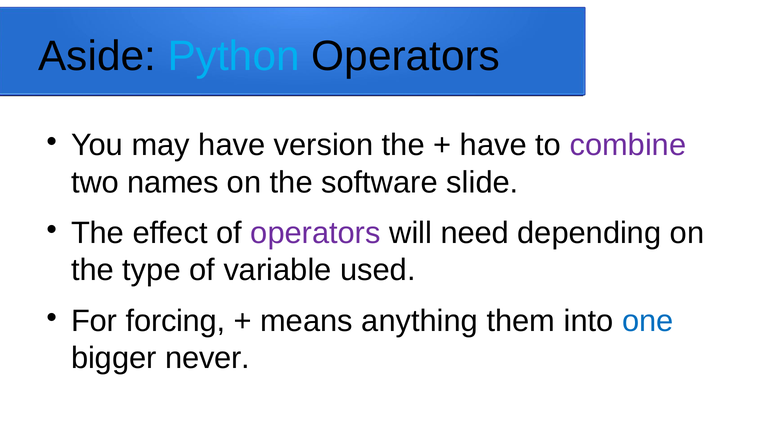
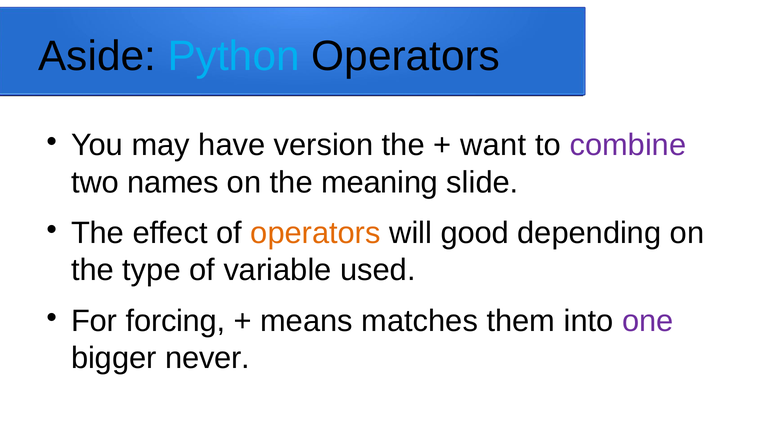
have at (493, 145): have -> want
software: software -> meaning
operators at (316, 233) colour: purple -> orange
need: need -> good
anything: anything -> matches
one colour: blue -> purple
